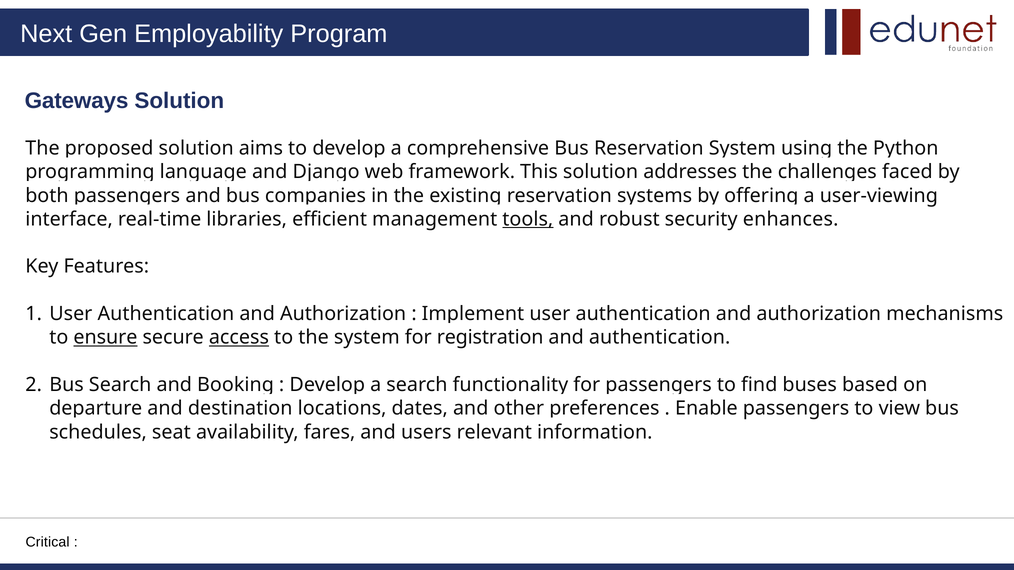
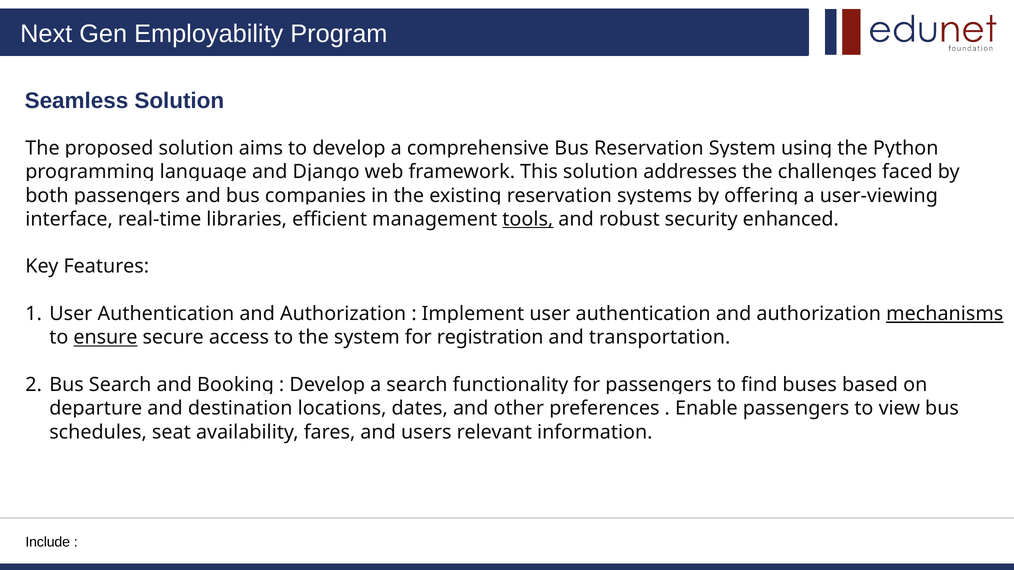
Gateways: Gateways -> Seamless
enhances: enhances -> enhanced
mechanisms underline: none -> present
access underline: present -> none
and authentication: authentication -> transportation
Critical: Critical -> Include
